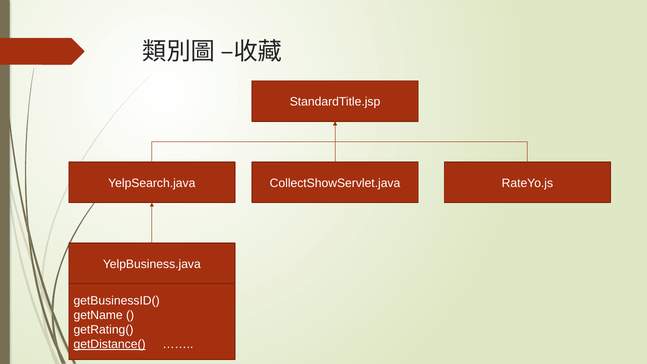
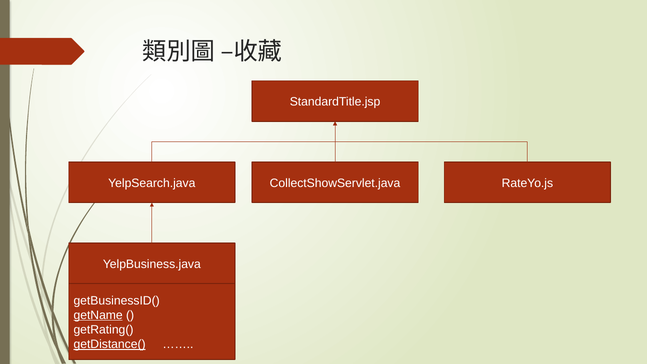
getName underline: none -> present
